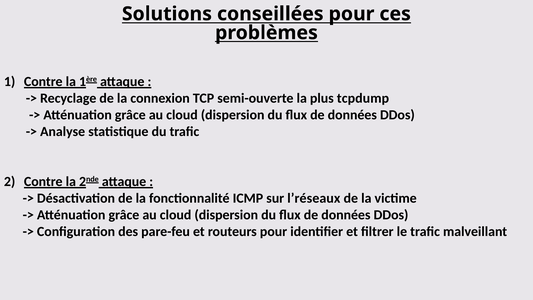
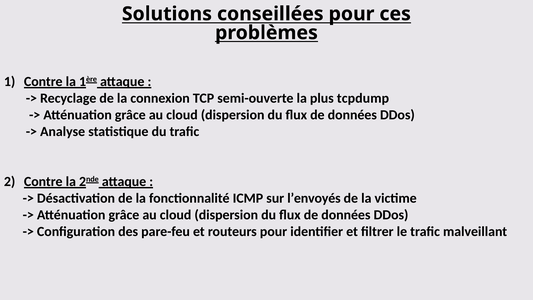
l’réseaux: l’réseaux -> l’envoyés
